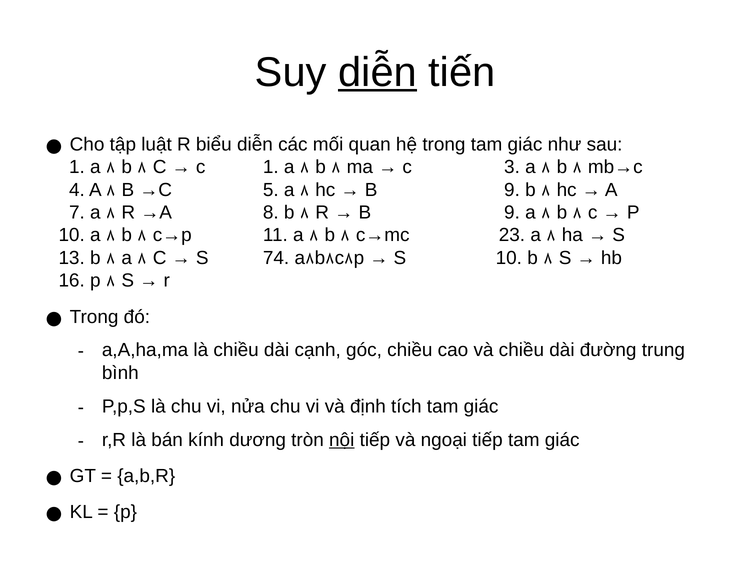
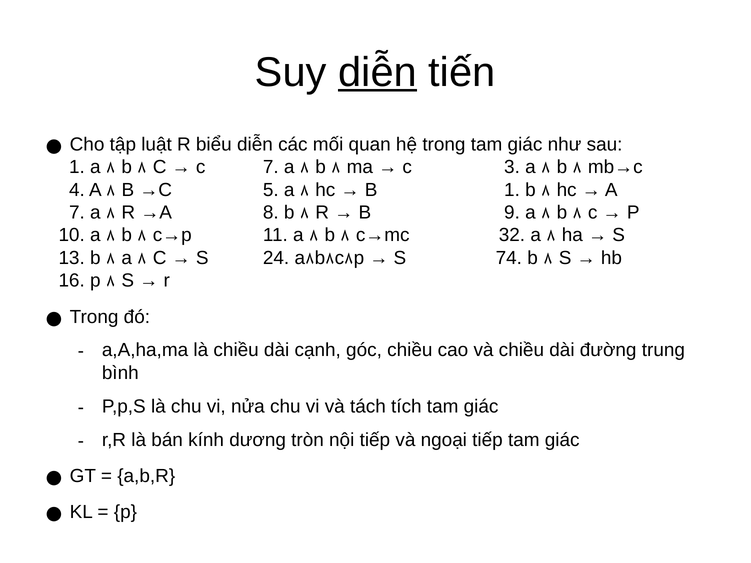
c 1: 1 -> 7
9 at (512, 190): 9 -> 1
23: 23 -> 32
74: 74 -> 24
S 10: 10 -> 74
định: định -> tách
nội underline: present -> none
